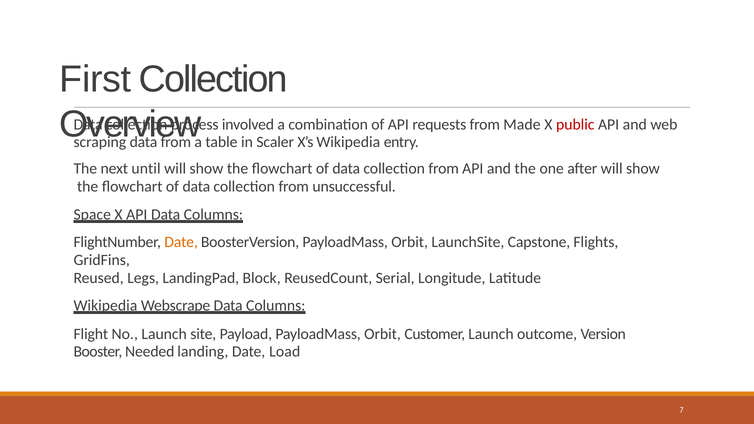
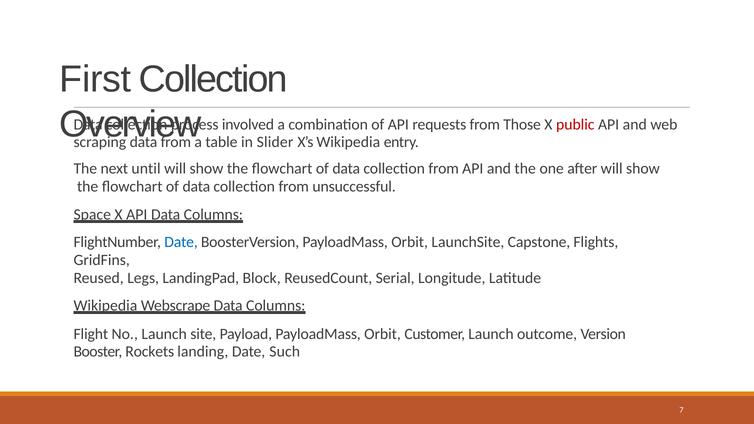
Made: Made -> Those
Scaler: Scaler -> Slider
Date at (181, 242) colour: orange -> blue
Needed: Needed -> Rockets
Load: Load -> Such
